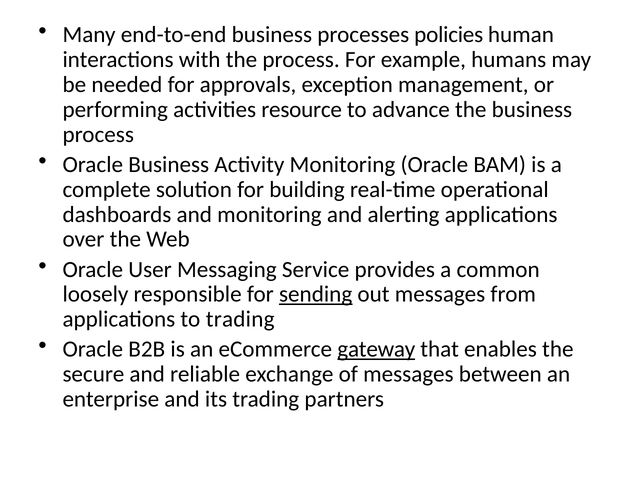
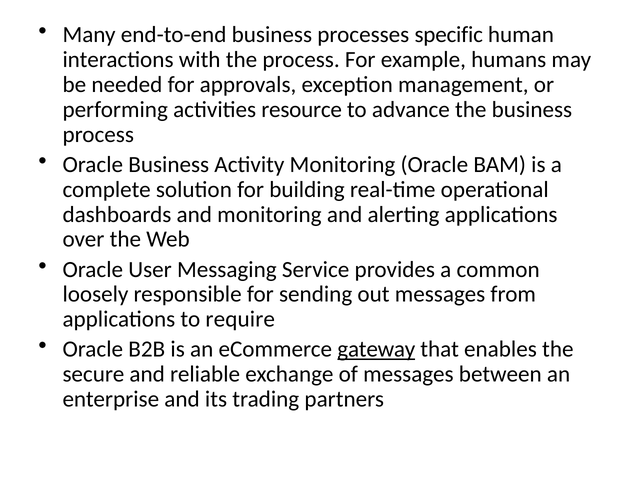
policies: policies -> specific
sending underline: present -> none
to trading: trading -> require
